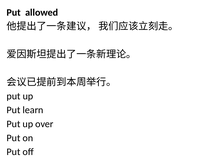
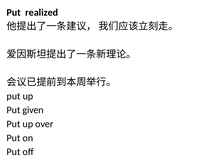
allowed: allowed -> realized
learn: learn -> given
